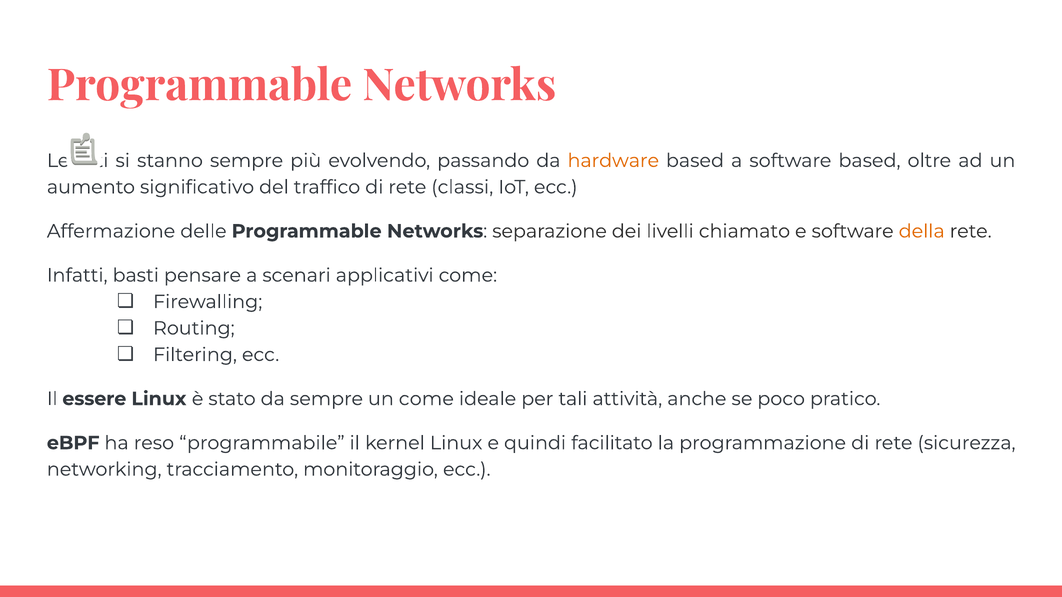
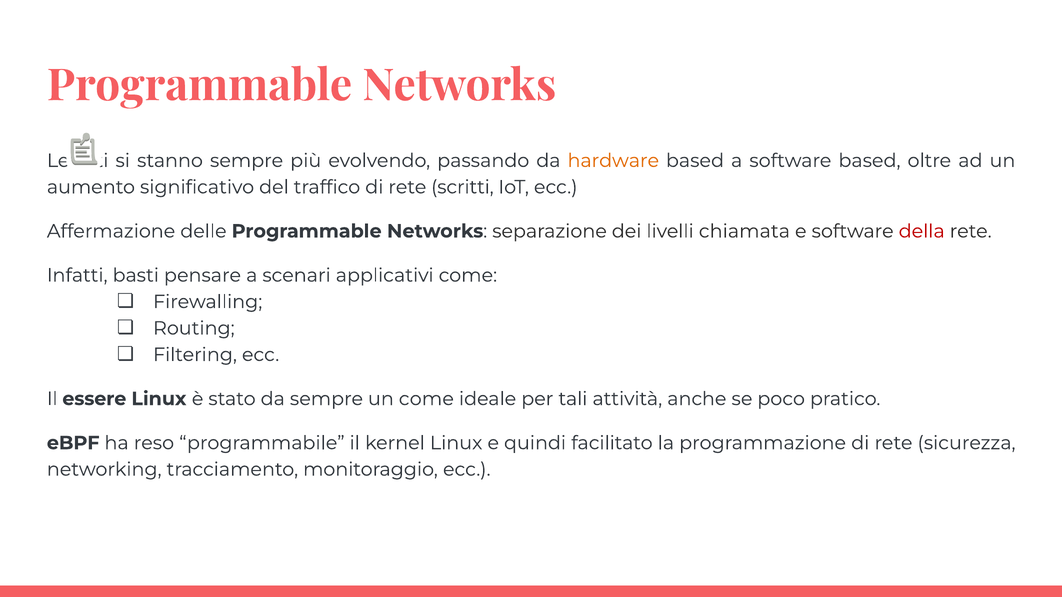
classi: classi -> scritti
chiamato: chiamato -> chiamata
della colour: orange -> red
